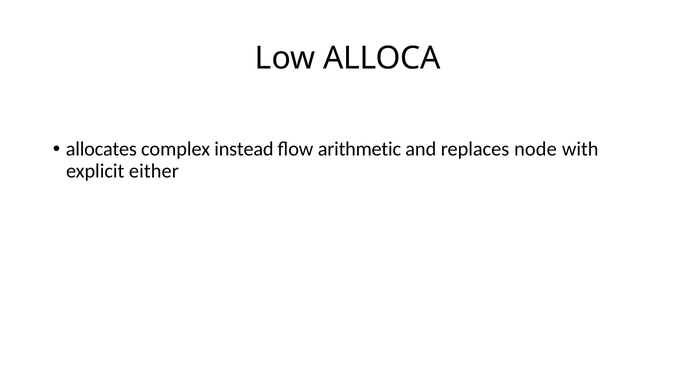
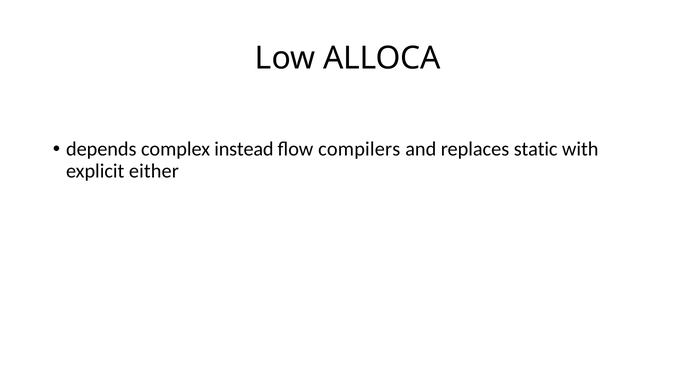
allocates: allocates -> depends
arithmetic: arithmetic -> compilers
node: node -> static
